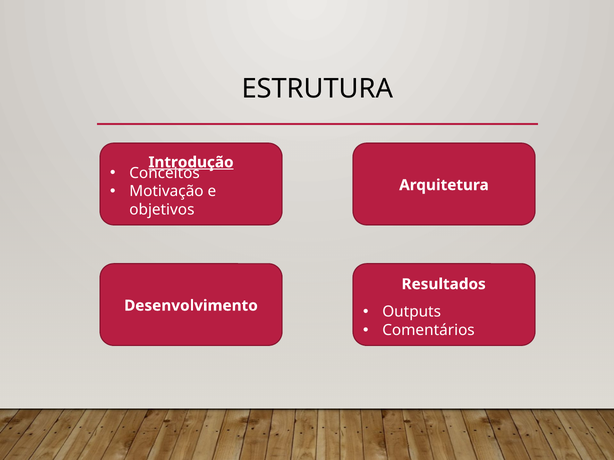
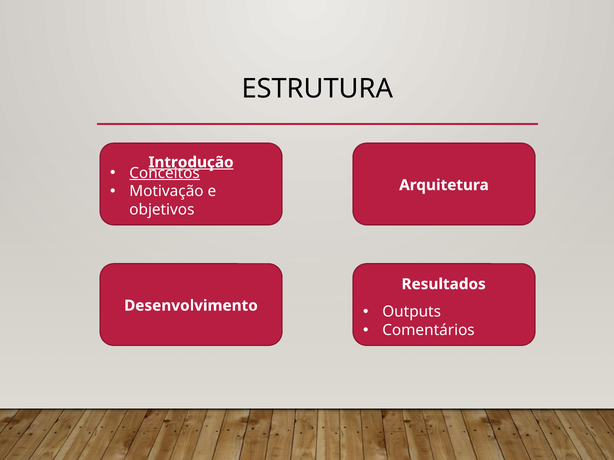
Conceitos underline: none -> present
